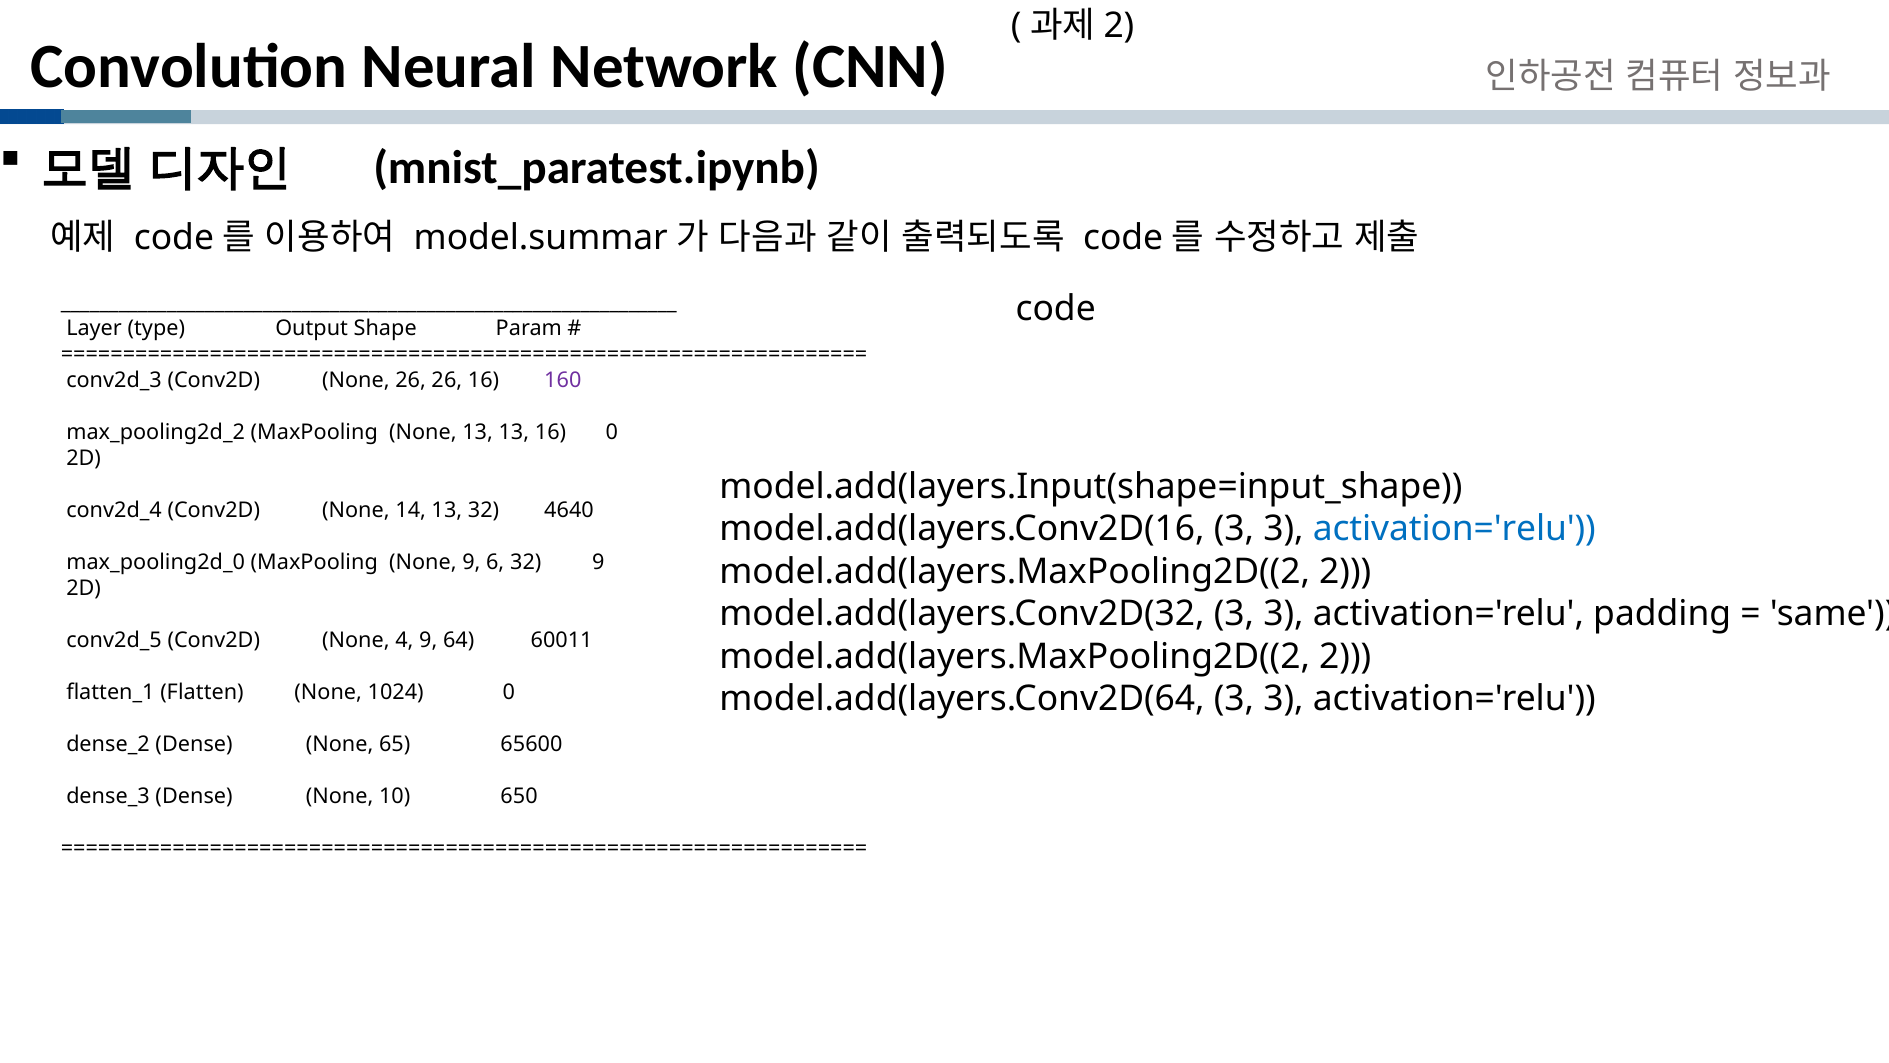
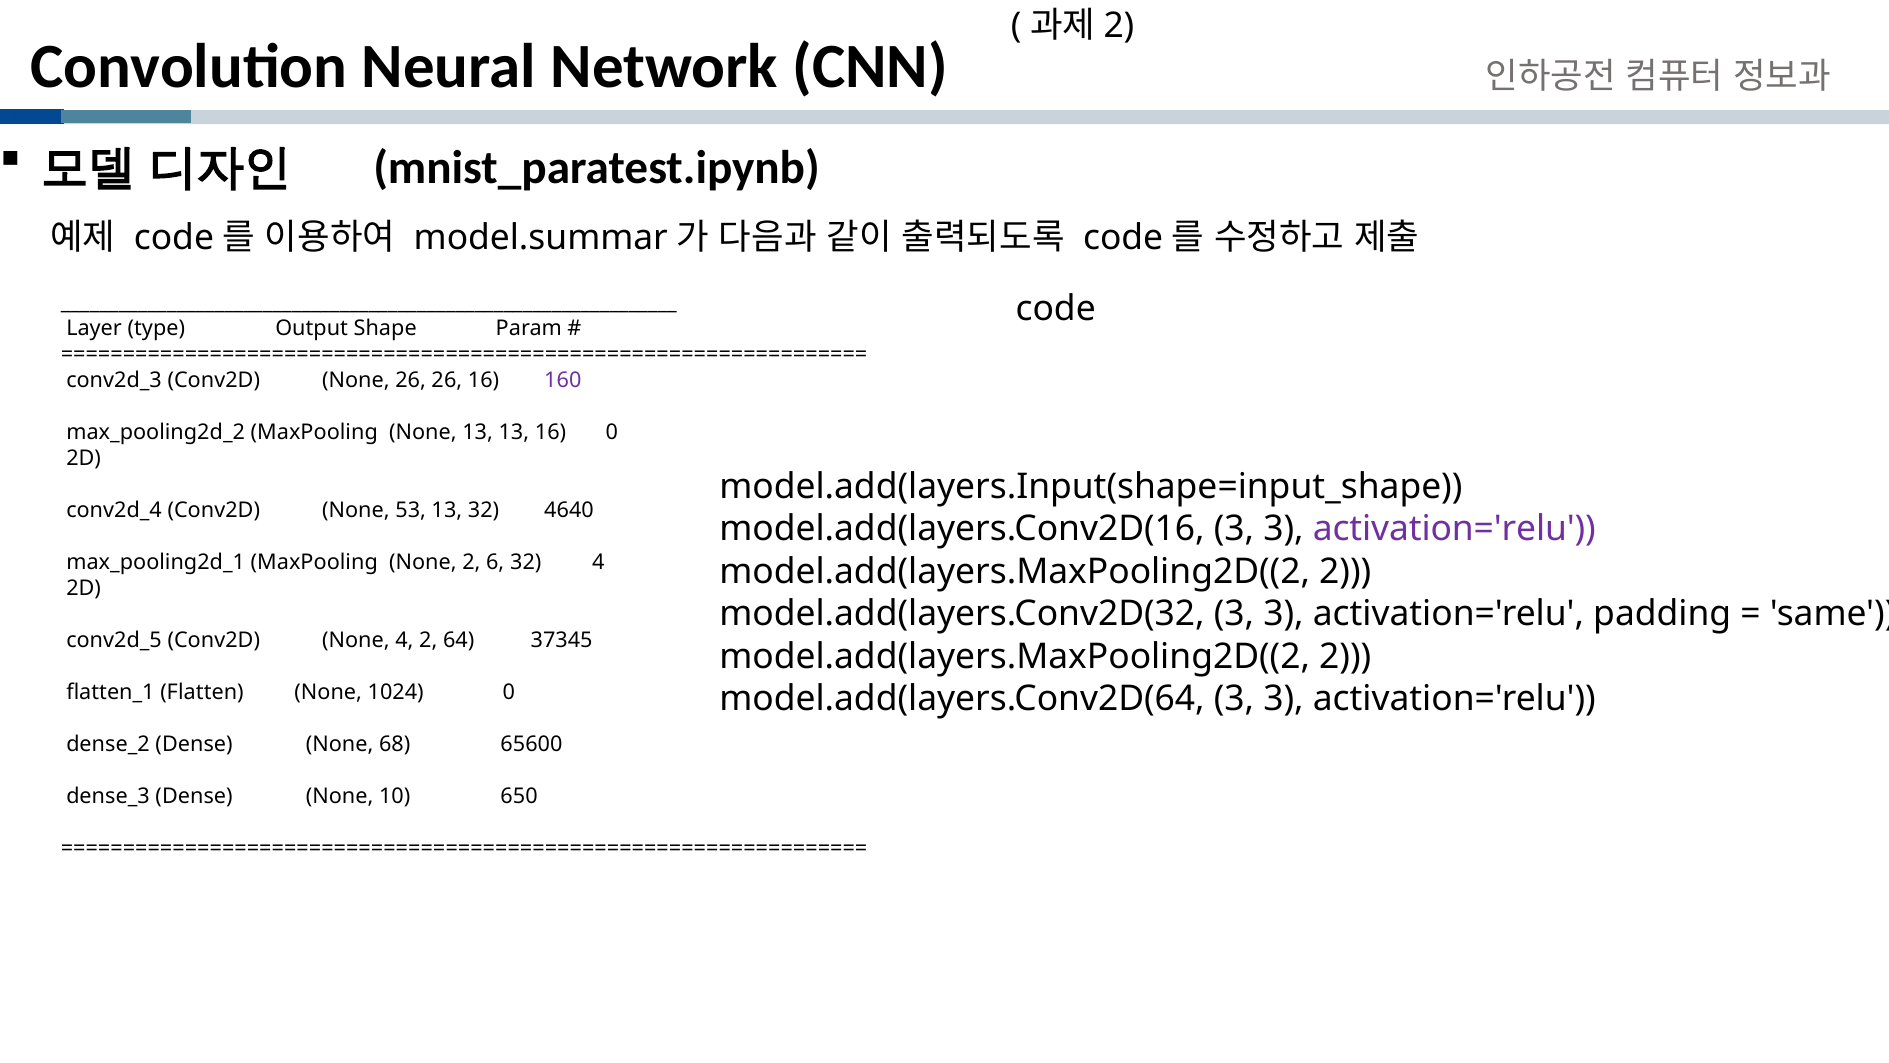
14: 14 -> 53
activation='relu at (1454, 529) colour: blue -> purple
max_pooling2d_0: max_pooling2d_0 -> max_pooling2d_1
None 9: 9 -> 2
32 9: 9 -> 4
4 9: 9 -> 2
60011: 60011 -> 37345
65: 65 -> 68
